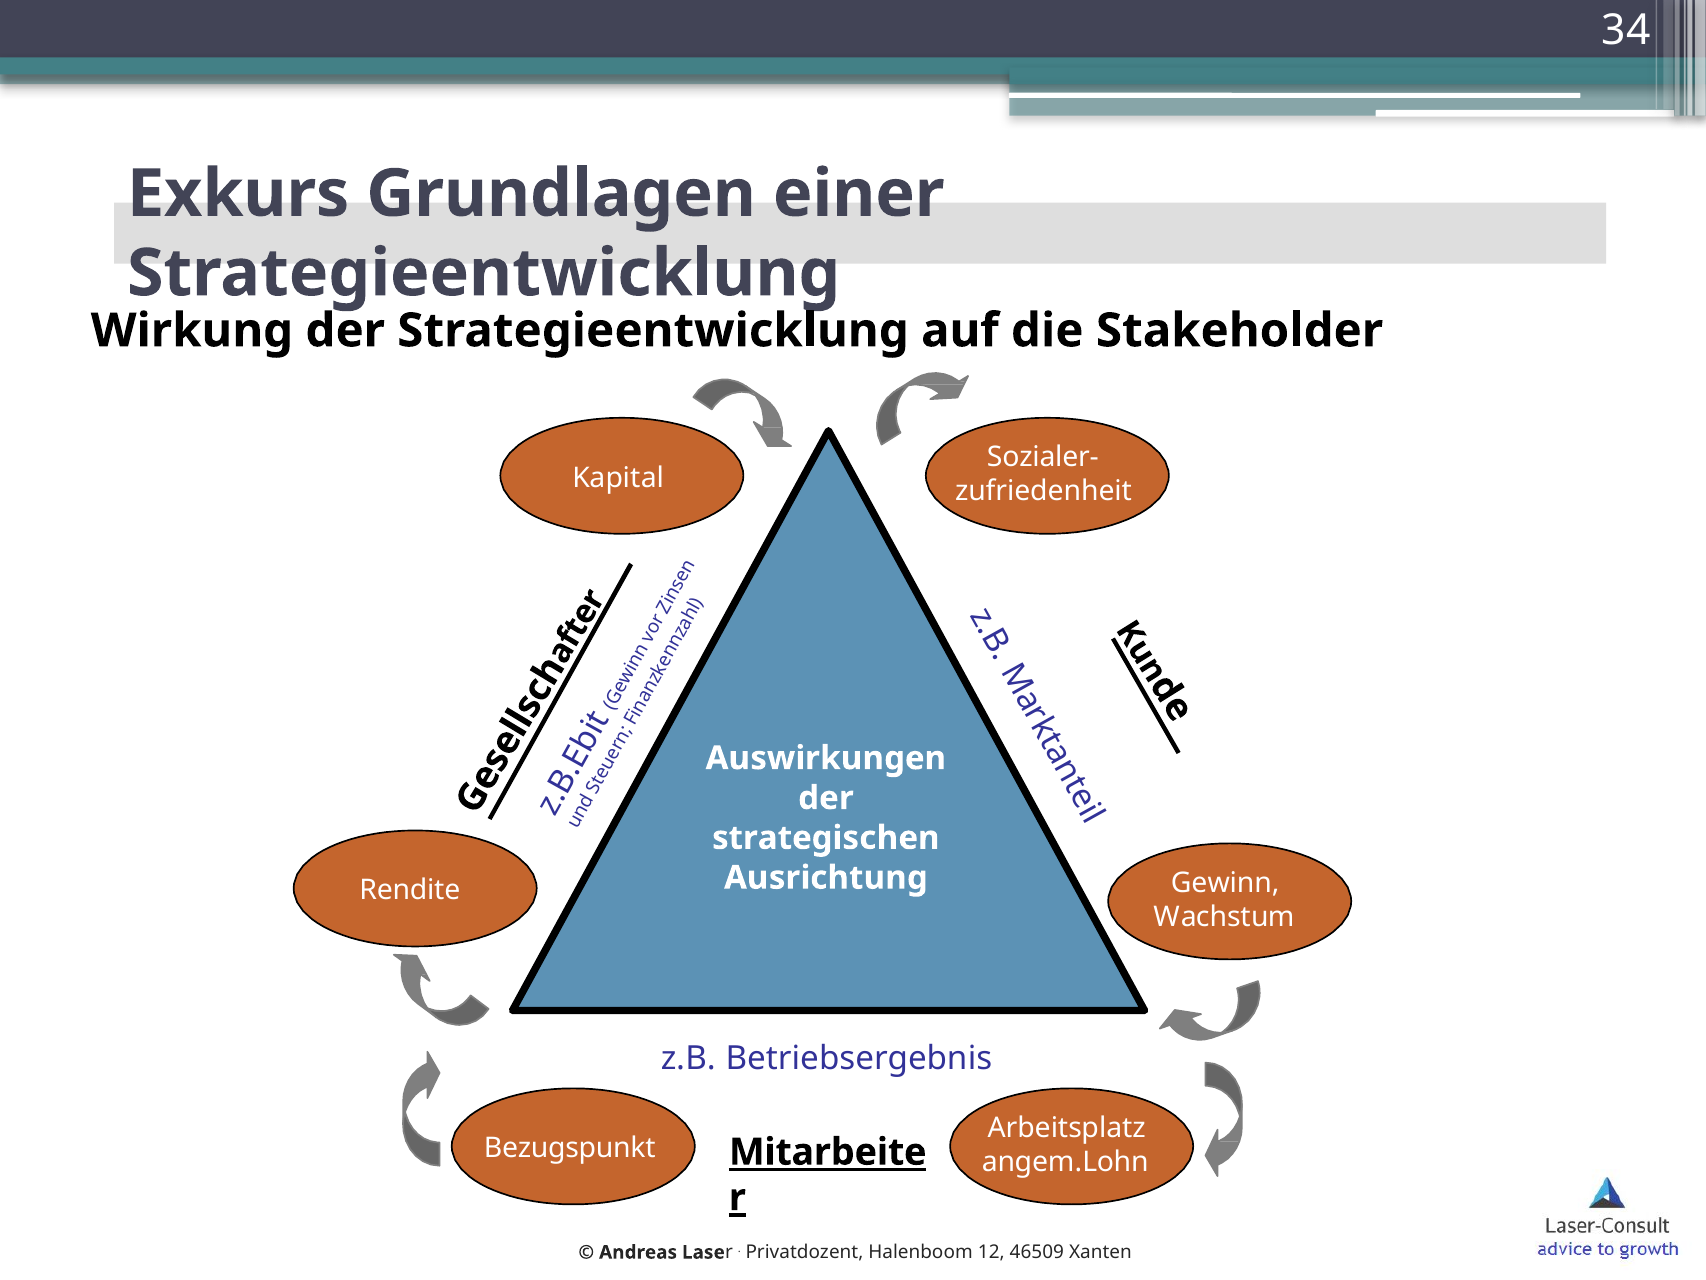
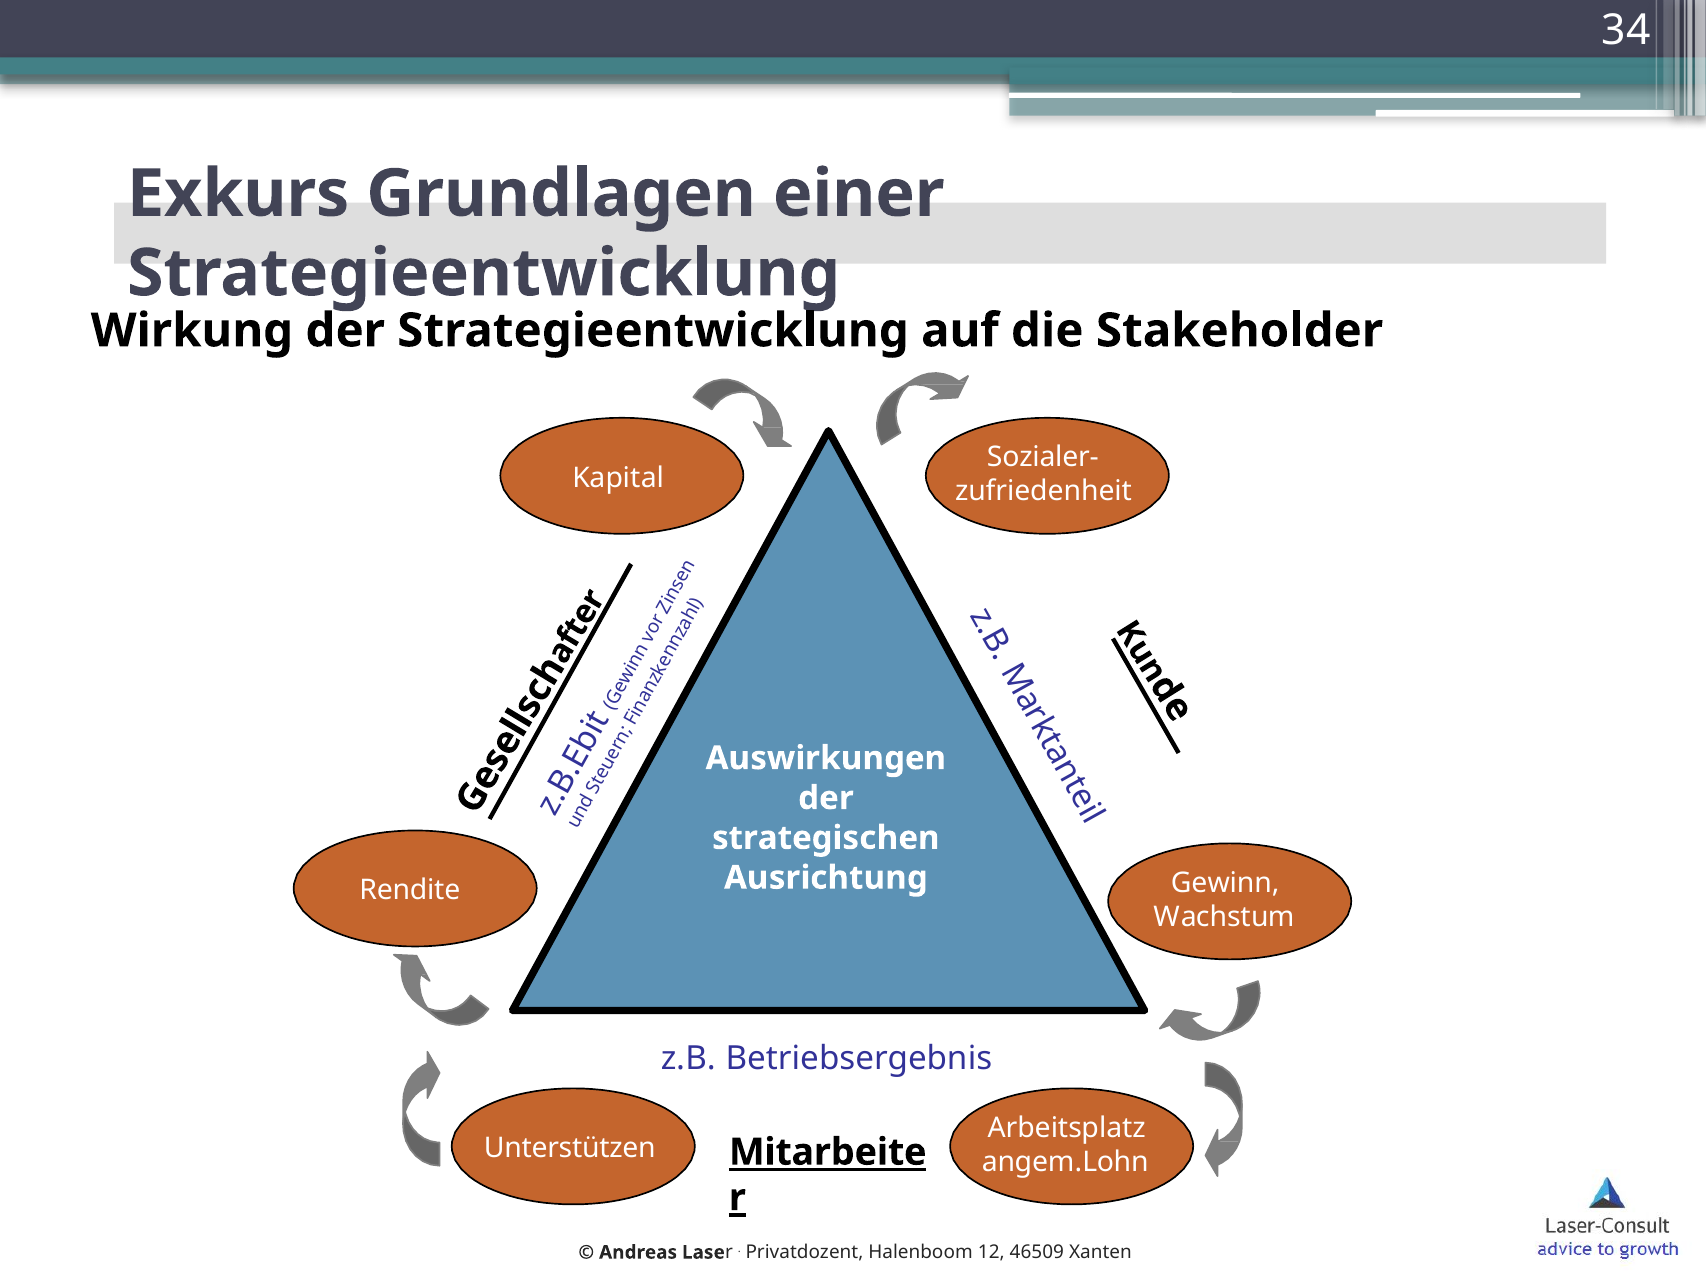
Bezugspunkt: Bezugspunkt -> Unterstützen
